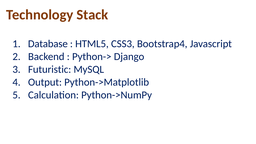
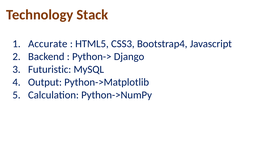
Database: Database -> Accurate
